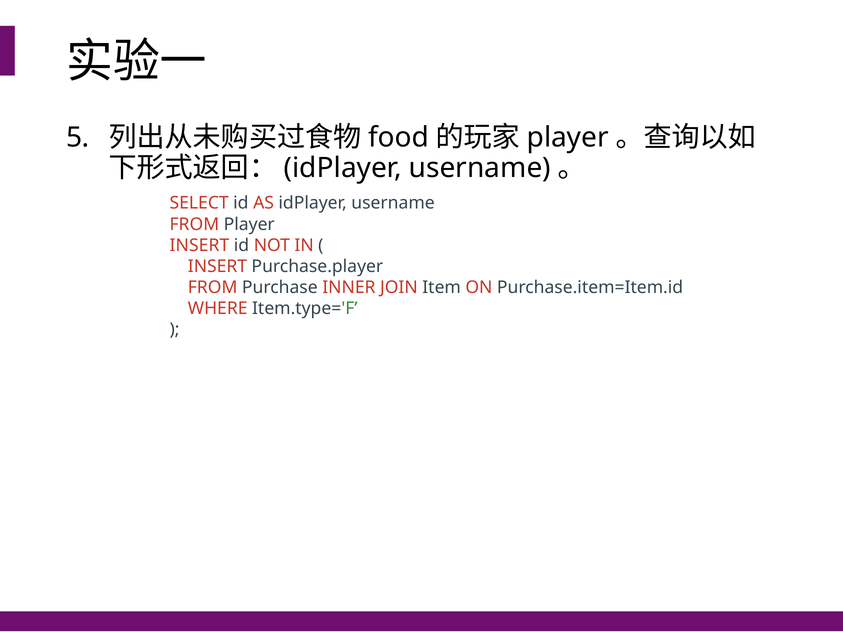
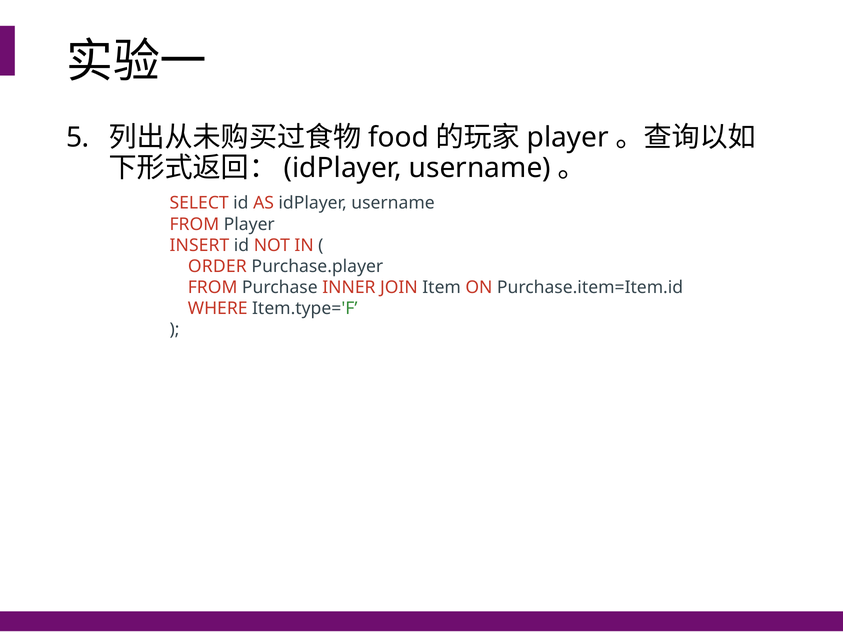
INSERT at (217, 266): INSERT -> ORDER
